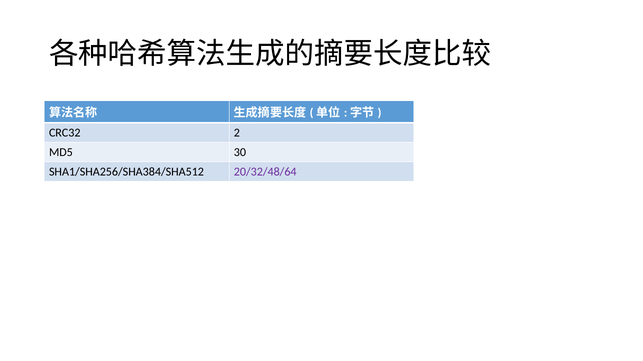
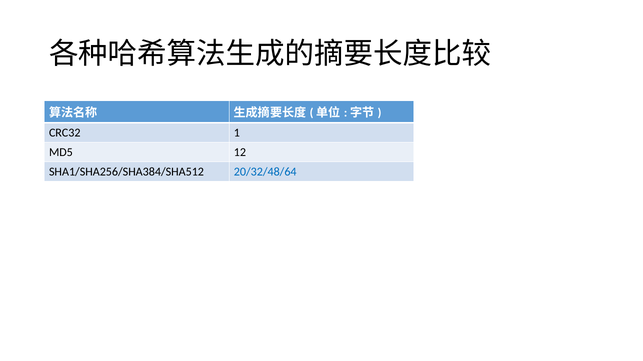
2: 2 -> 1
30: 30 -> 12
20/32/48/64 colour: purple -> blue
